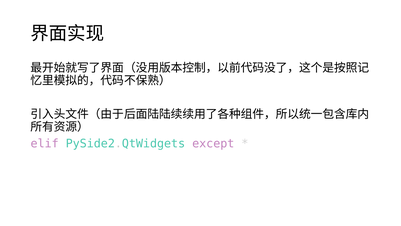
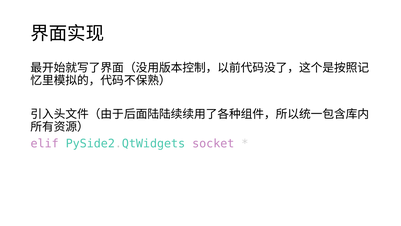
except: except -> socket
